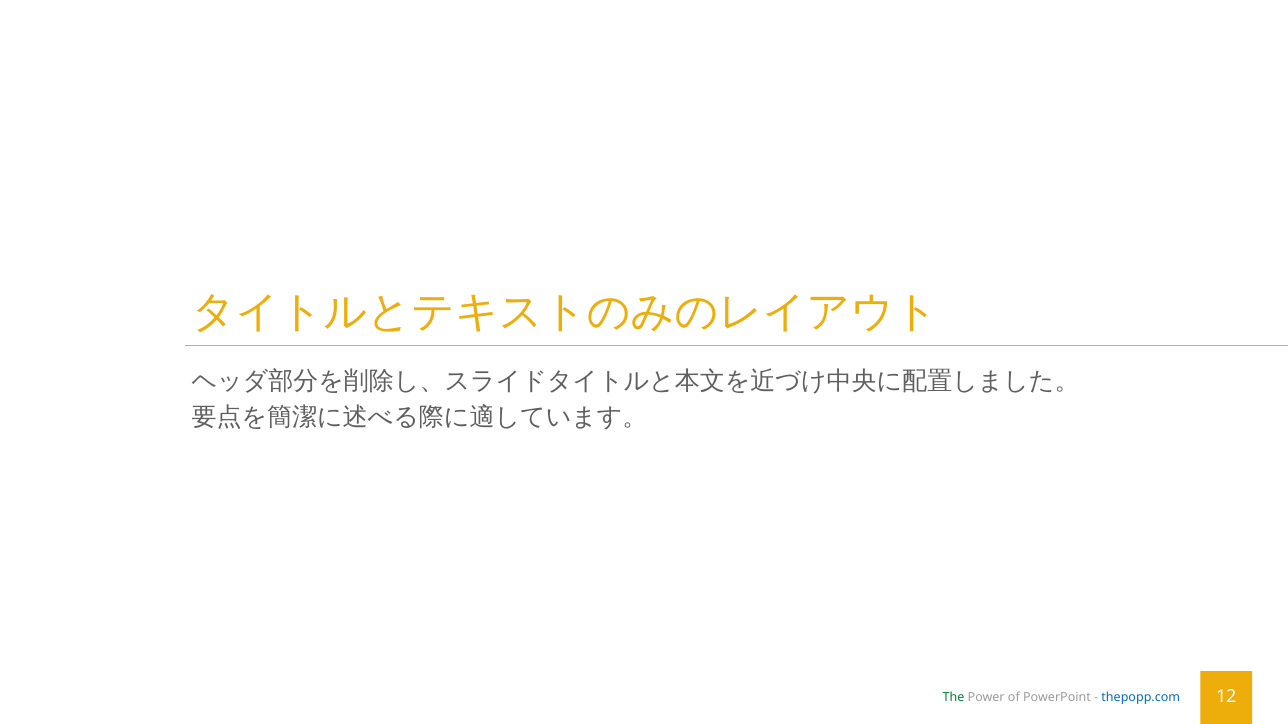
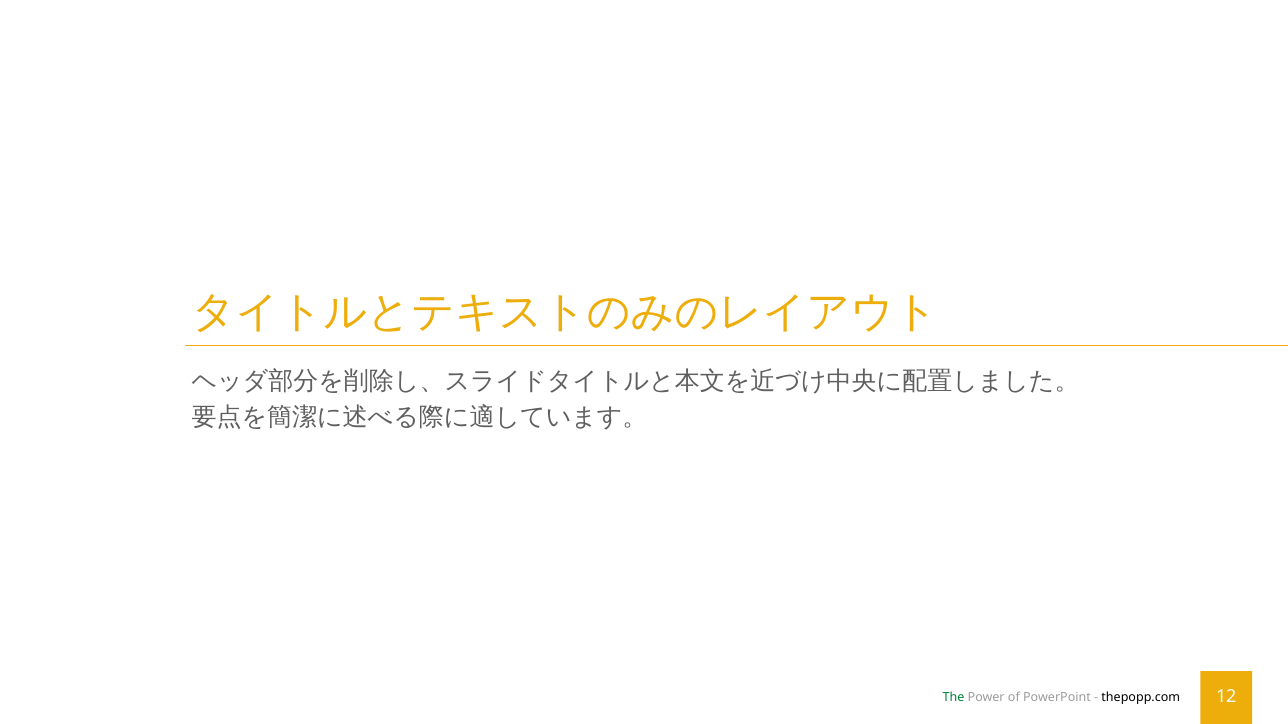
thepopp.com colour: blue -> black
